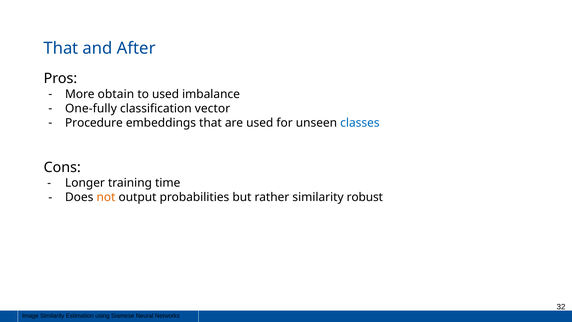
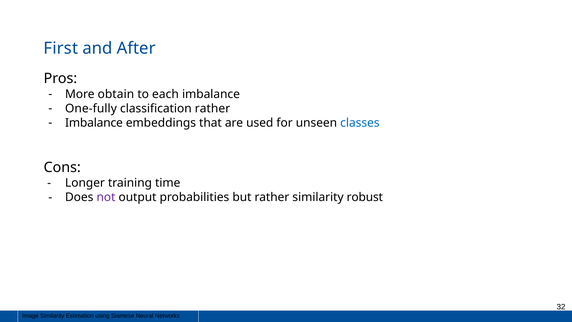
That at (61, 48): That -> First
to used: used -> each
classification vector: vector -> rather
Procedure at (94, 123): Procedure -> Imbalance
not colour: orange -> purple
